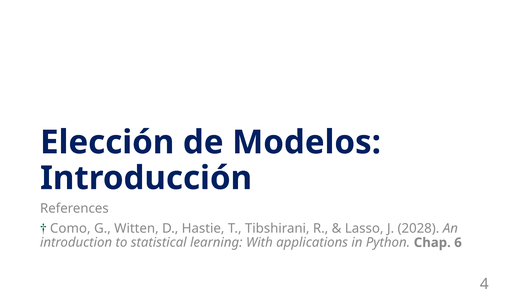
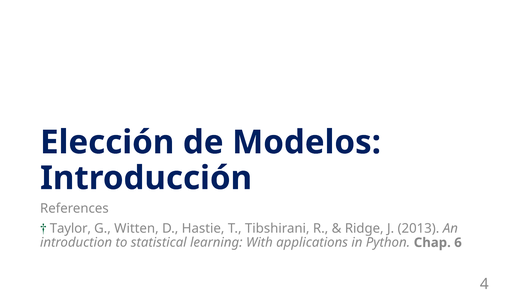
Como: Como -> Taylor
Lasso: Lasso -> Ridge
2028: 2028 -> 2013
